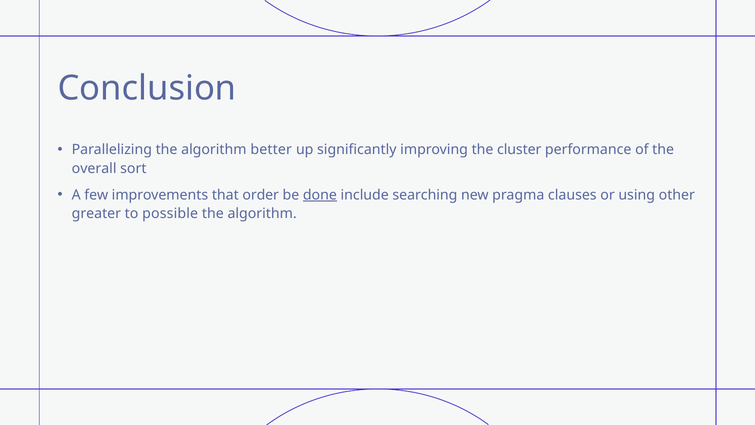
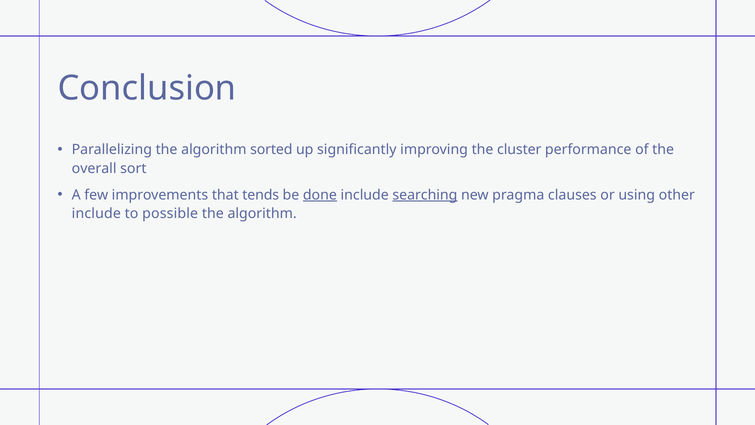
better: better -> sorted
order: order -> tends
searching underline: none -> present
greater at (96, 214): greater -> include
